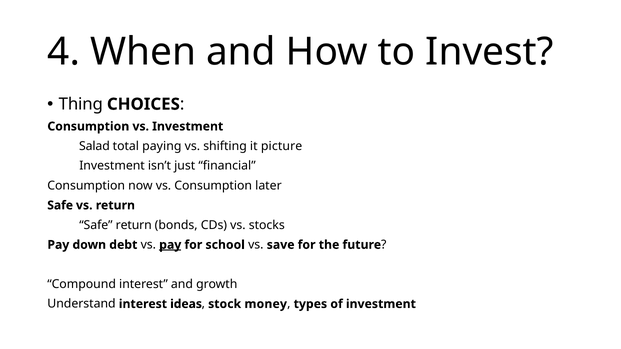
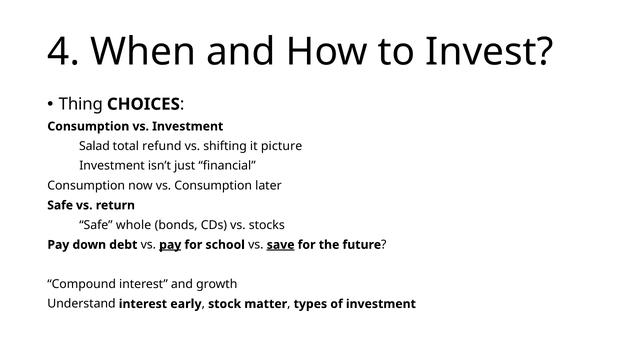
paying: paying -> refund
Safe return: return -> whole
save underline: none -> present
ideas: ideas -> early
money: money -> matter
